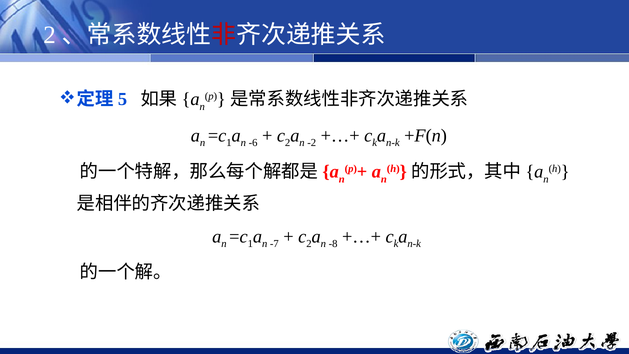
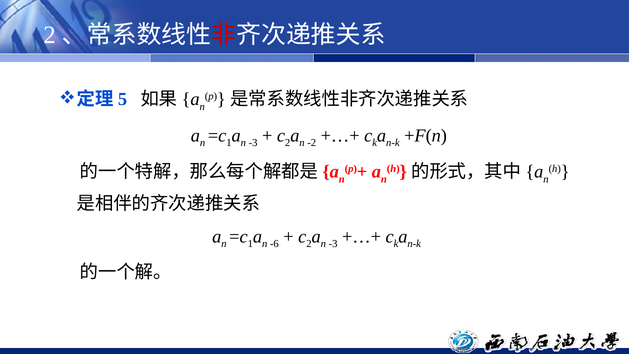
-6 at (253, 143): -6 -> -3
-7: -7 -> -6
-8 at (333, 244): -8 -> -3
